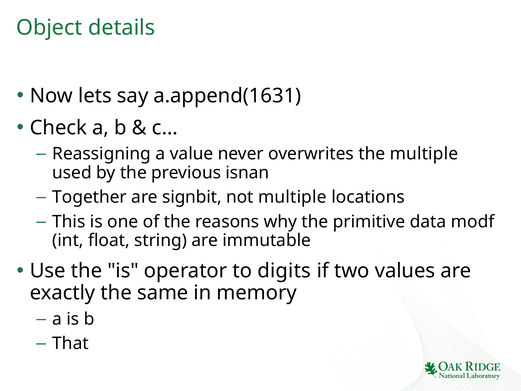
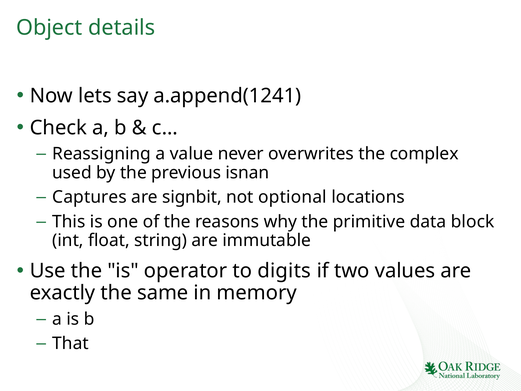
a.append(1631: a.append(1631 -> a.append(1241
the multiple: multiple -> complex
Together: Together -> Captures
not multiple: multiple -> optional
modf: modf -> block
